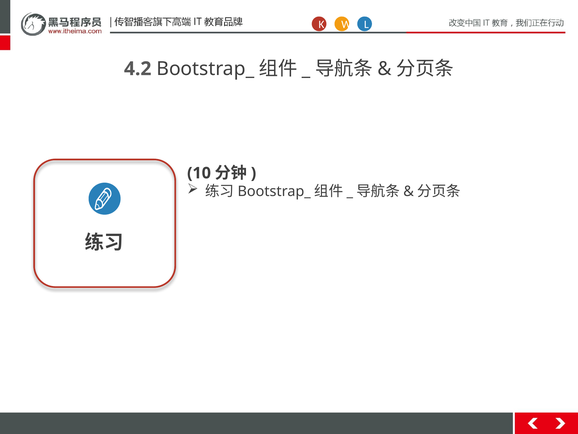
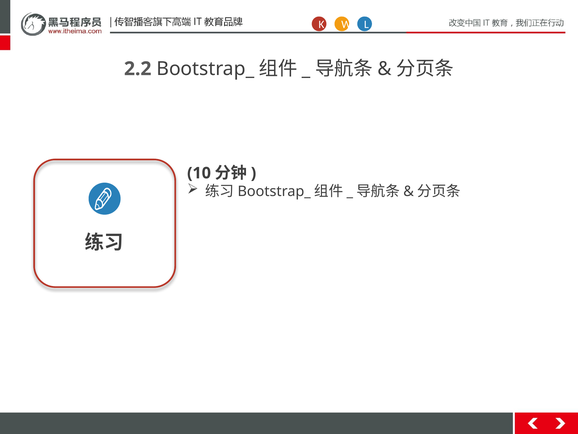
4.2: 4.2 -> 2.2
